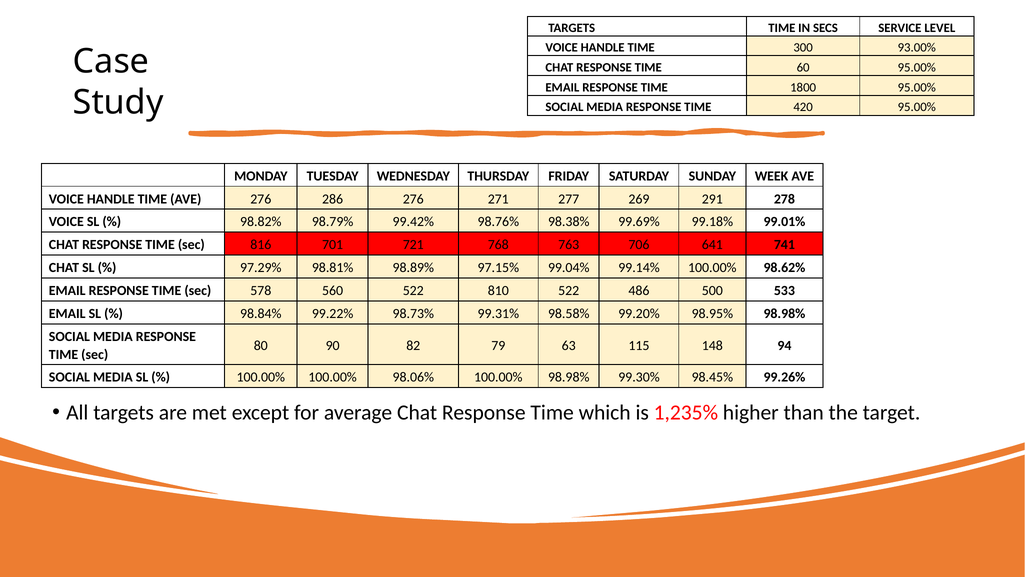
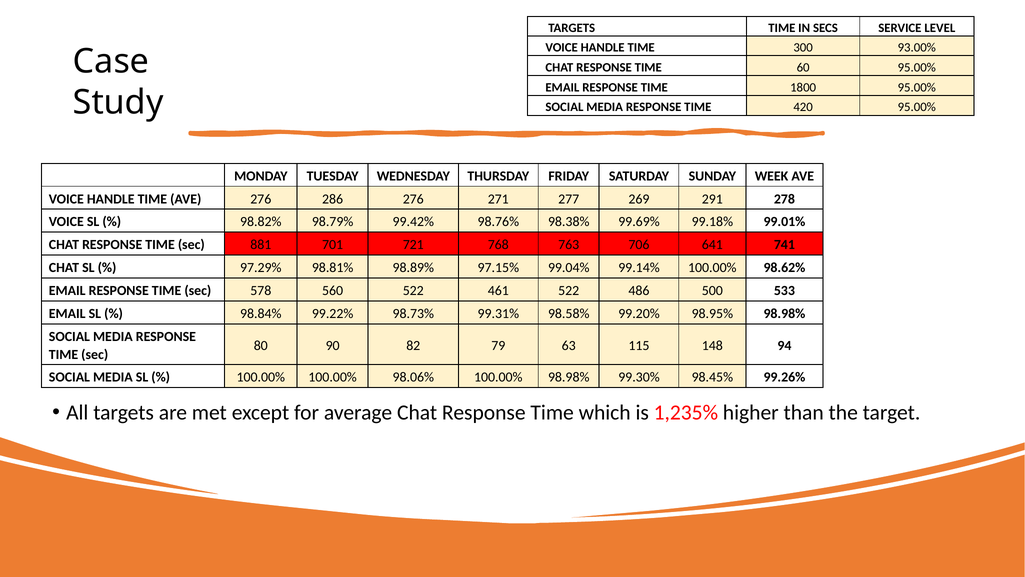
816: 816 -> 881
810: 810 -> 461
